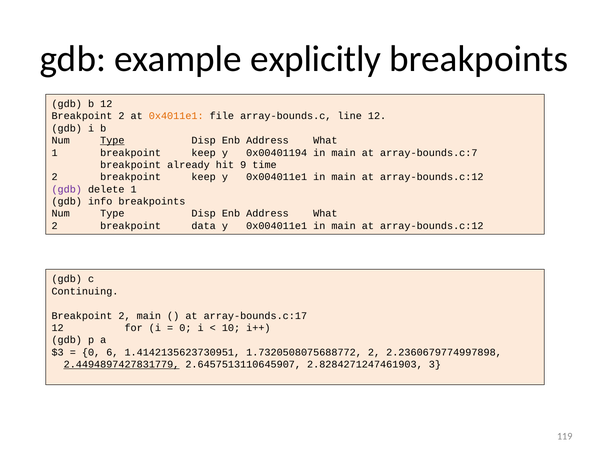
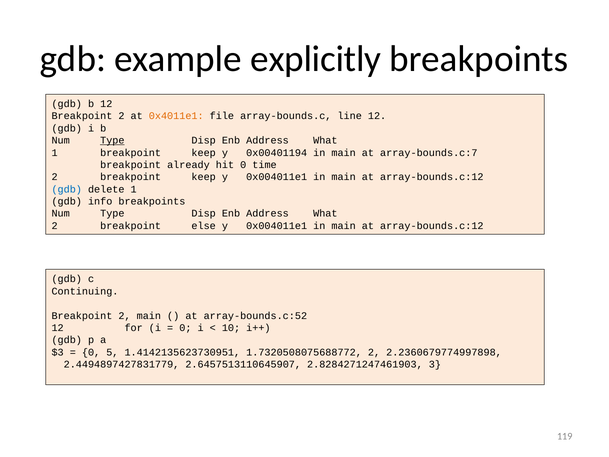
hit 9: 9 -> 0
gdb at (67, 189) colour: purple -> blue
data: data -> else
array-bounds.c:17: array-bounds.c:17 -> array-bounds.c:52
6: 6 -> 5
2.4494897427831779 underline: present -> none
